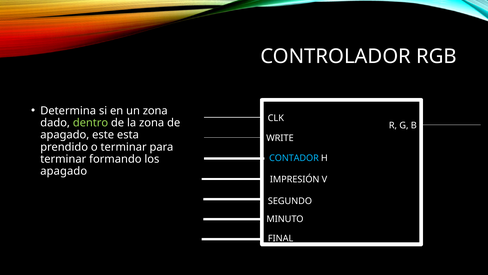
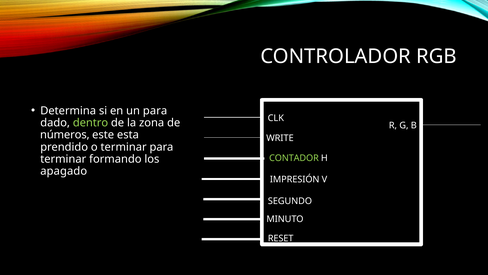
un zona: zona -> para
apagado at (65, 135): apagado -> números
CONTADOR colour: light blue -> light green
FINAL: FINAL -> RESET
